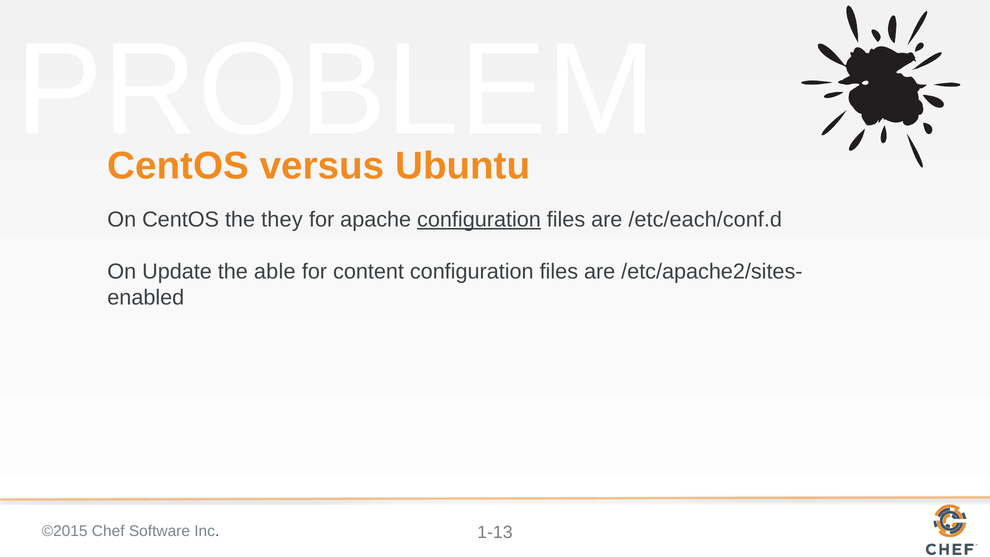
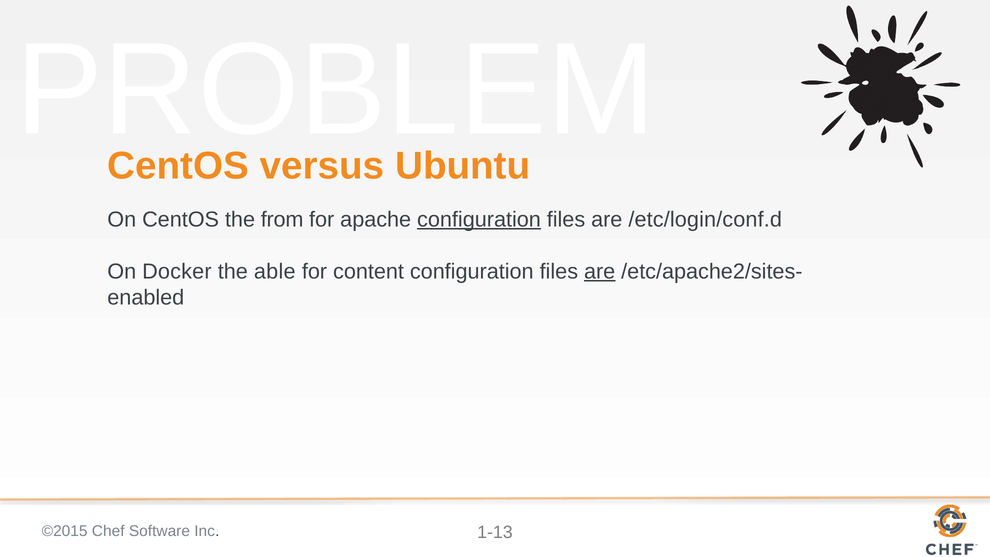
they: they -> from
/etc/each/conf.d: /etc/each/conf.d -> /etc/login/conf.d
Update: Update -> Docker
are at (600, 271) underline: none -> present
